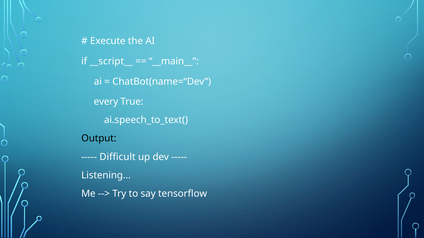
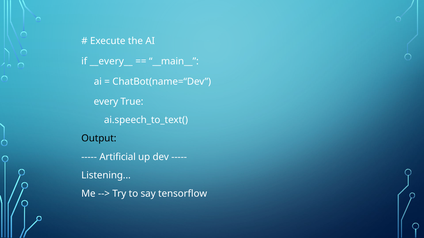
__script__: __script__ -> __every__
Difficult: Difficult -> Artificial
